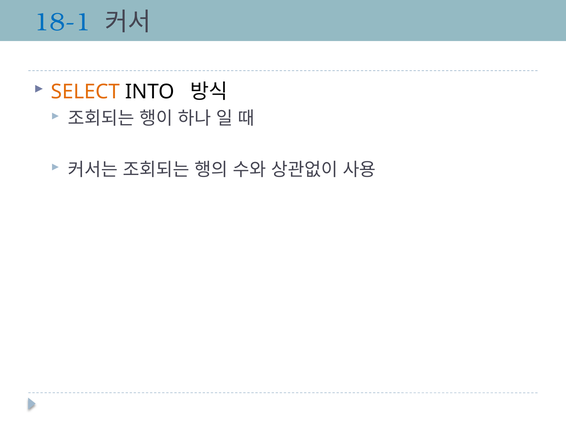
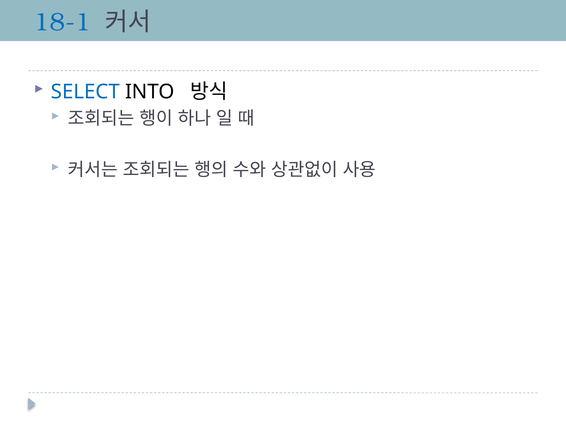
SELECT colour: orange -> blue
